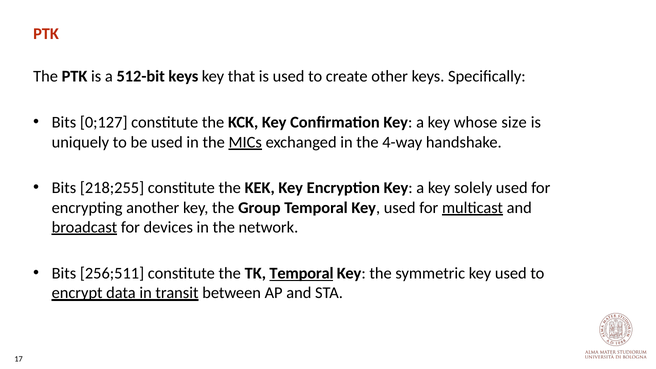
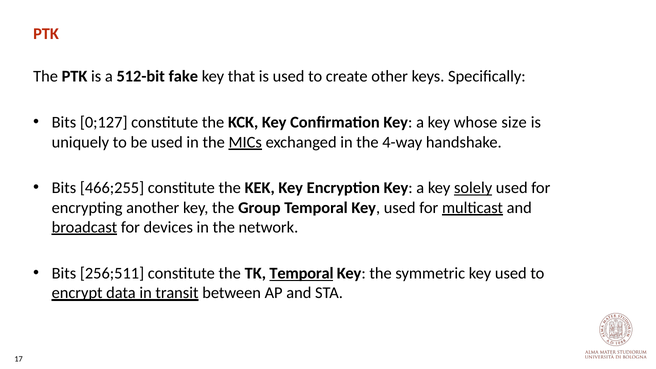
512-bit keys: keys -> fake
218;255: 218;255 -> 466;255
solely underline: none -> present
